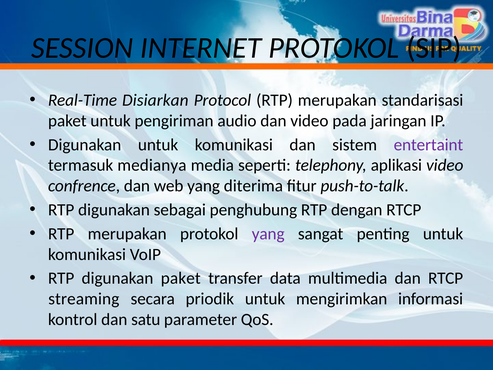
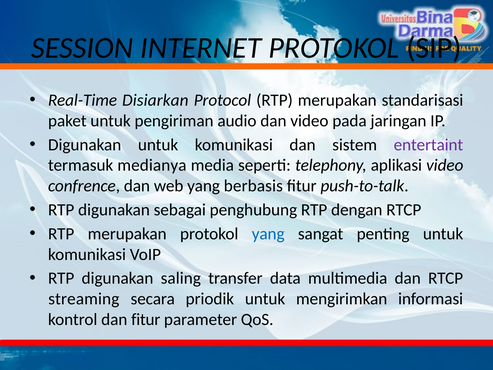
diterima: diterima -> berbasis
yang at (268, 234) colour: purple -> blue
digunakan paket: paket -> saling
dan satu: satu -> fitur
